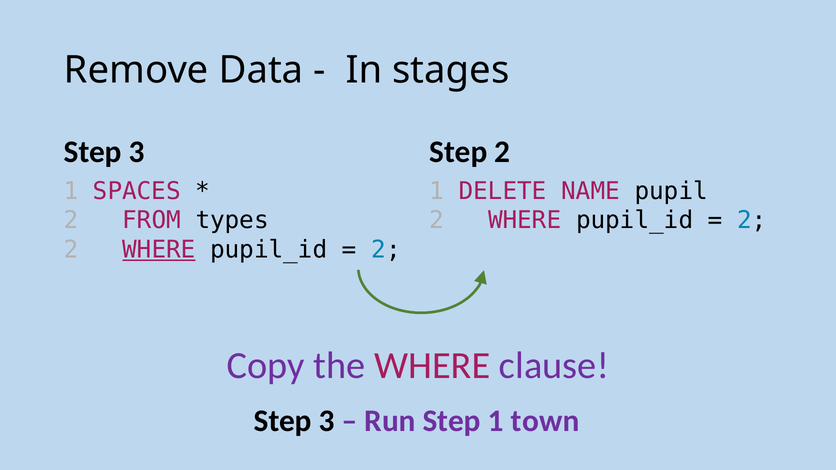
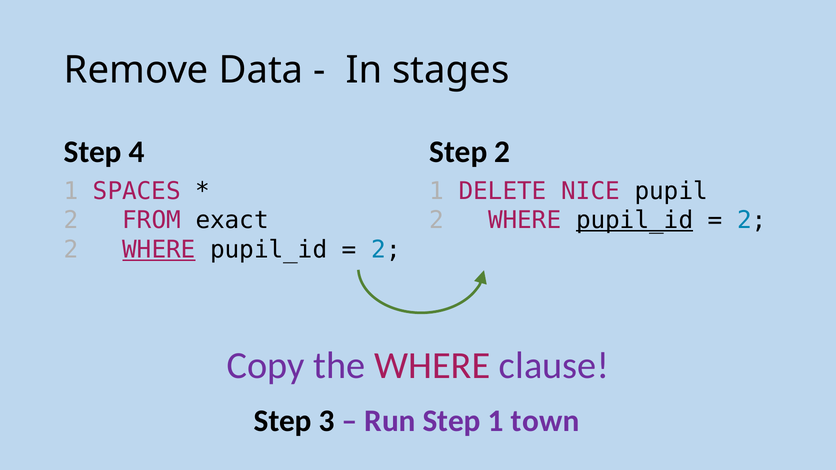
3 at (137, 152): 3 -> 4
NAME: NAME -> NICE
types: types -> exact
pupil_id at (635, 221) underline: none -> present
